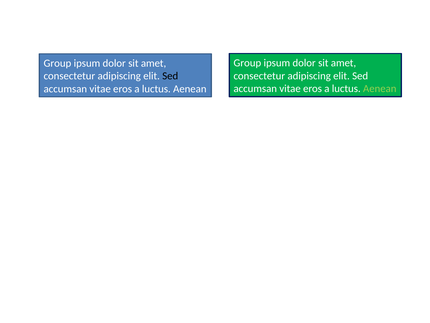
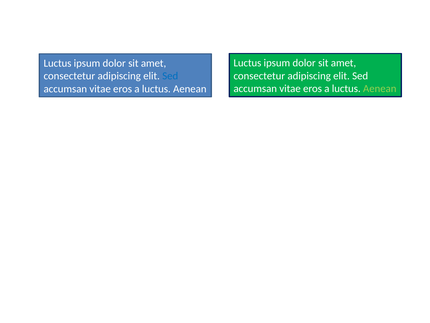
Group at (247, 63): Group -> Luctus
Group at (57, 63): Group -> Luctus
Sed at (170, 76) colour: black -> blue
